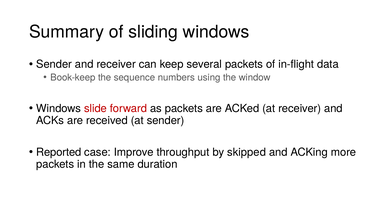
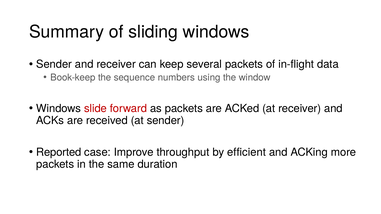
skipped: skipped -> efficient
